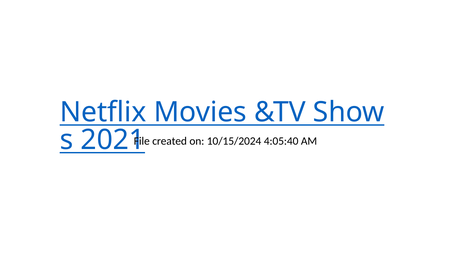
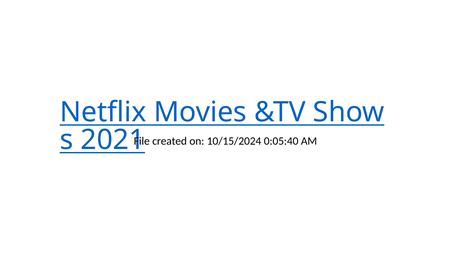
4:05:40: 4:05:40 -> 0:05:40
